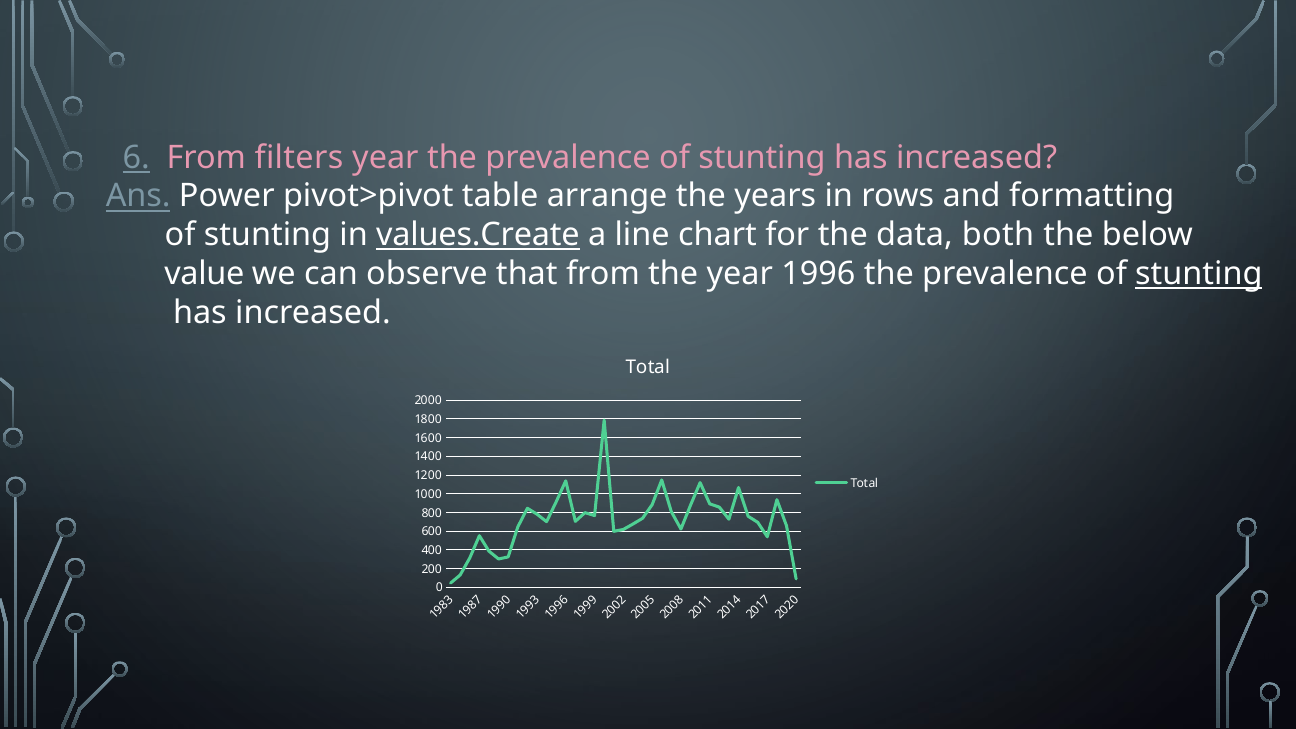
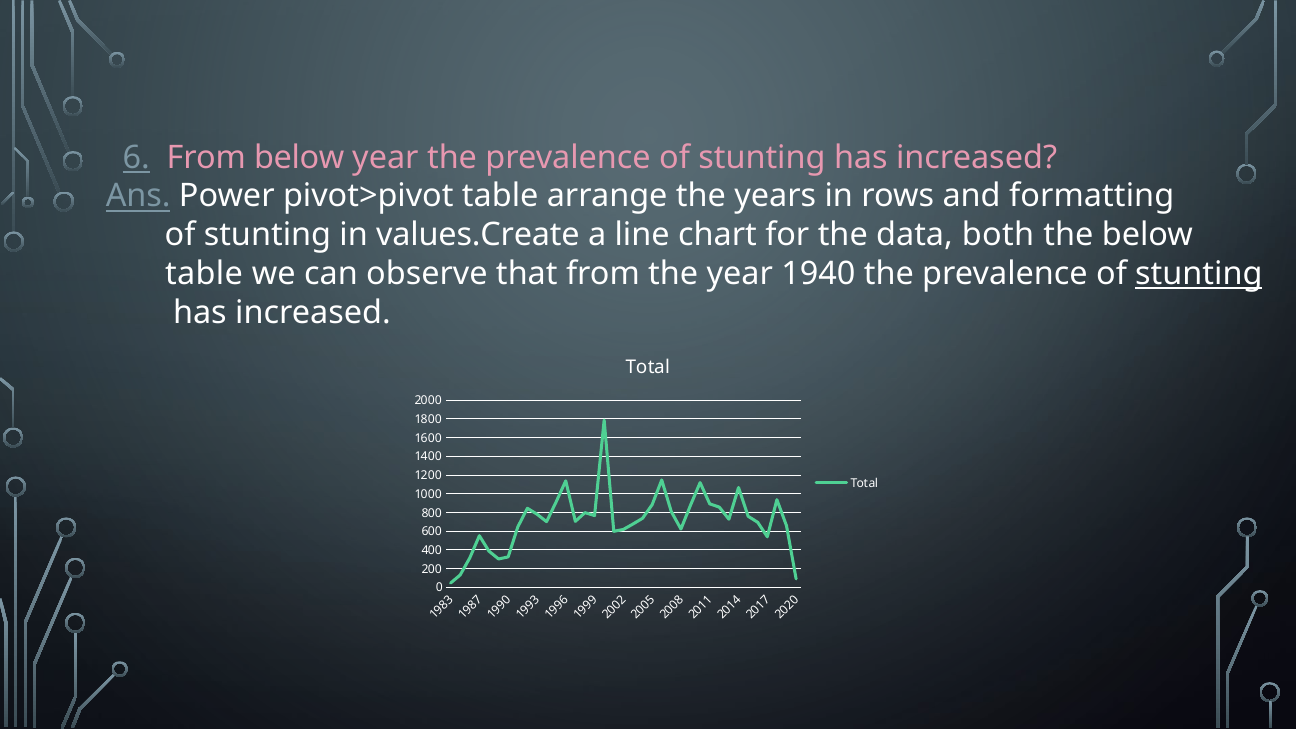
From filters: filters -> below
values.Create underline: present -> none
value at (204, 274): value -> table
1996: 1996 -> 1940
